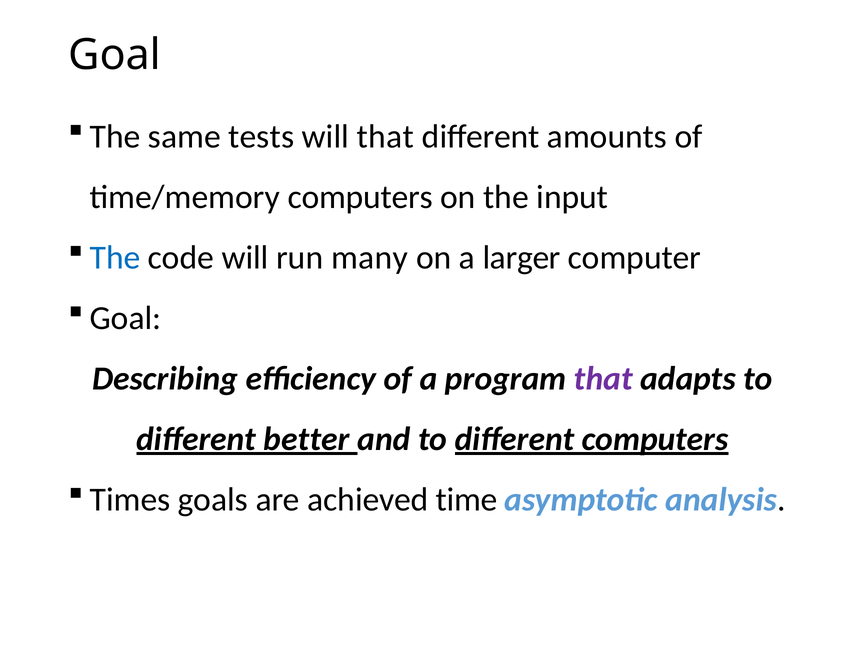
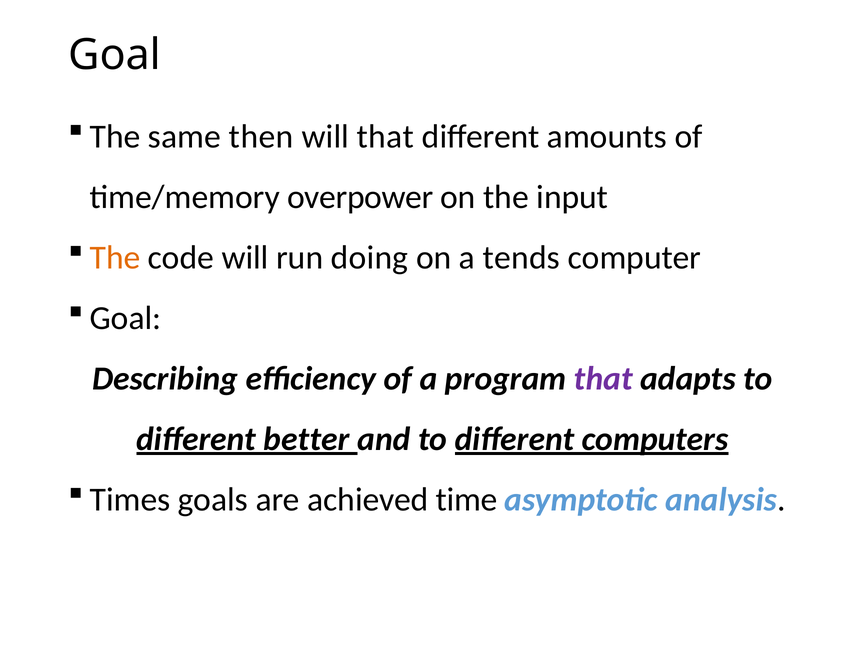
tests: tests -> then
time/memory computers: computers -> overpower
The at (115, 258) colour: blue -> orange
many: many -> doing
larger: larger -> tends
